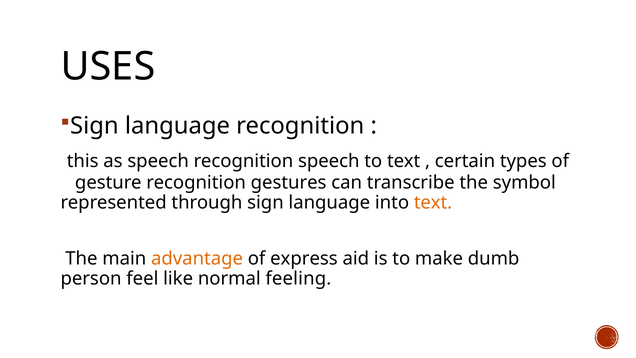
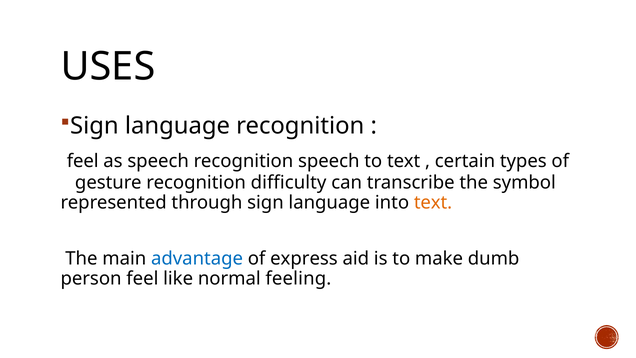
this at (83, 161): this -> feel
gestures: gestures -> difficulty
advantage colour: orange -> blue
